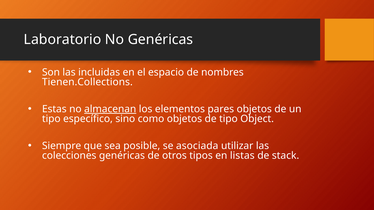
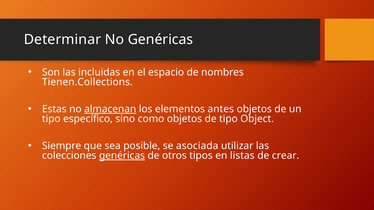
Laboratorio: Laboratorio -> Determinar
pares: pares -> antes
genéricas at (122, 156) underline: none -> present
stack: stack -> crear
